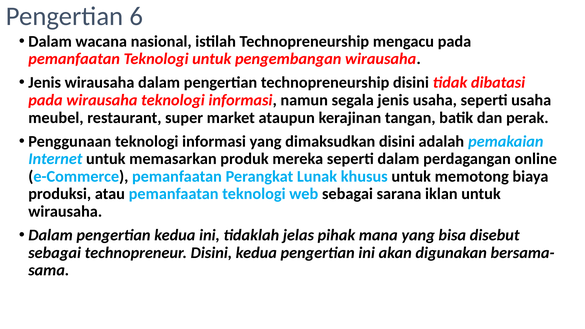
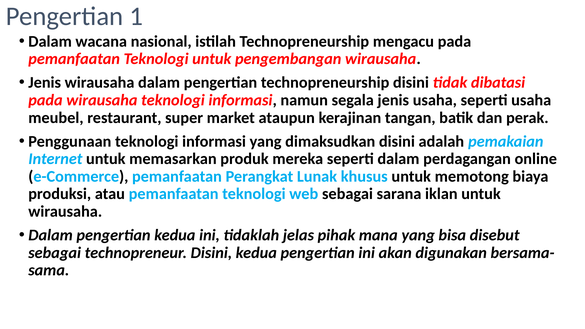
6: 6 -> 1
